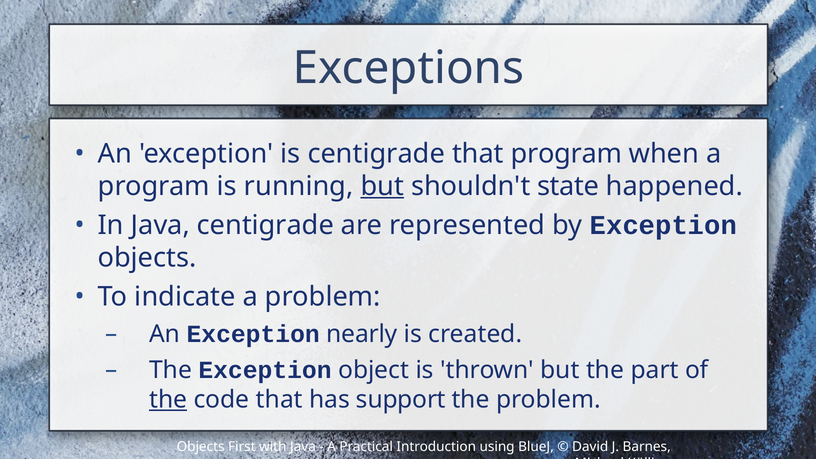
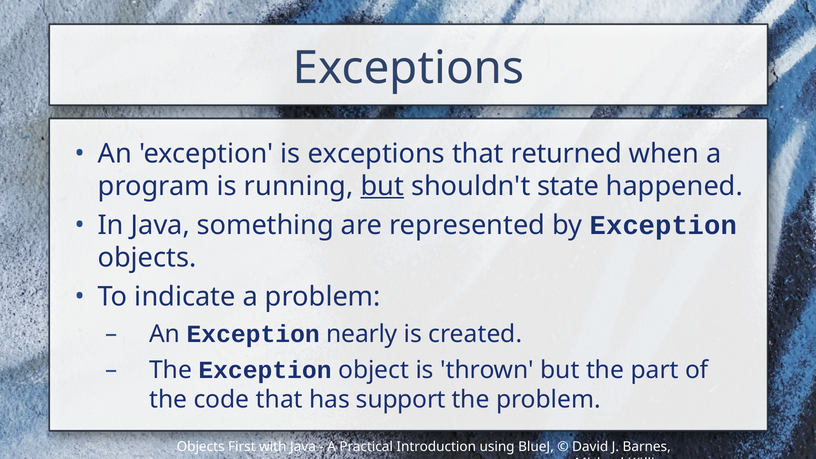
is centigrade: centigrade -> exceptions
that program: program -> returned
Java centigrade: centigrade -> something
the at (168, 400) underline: present -> none
